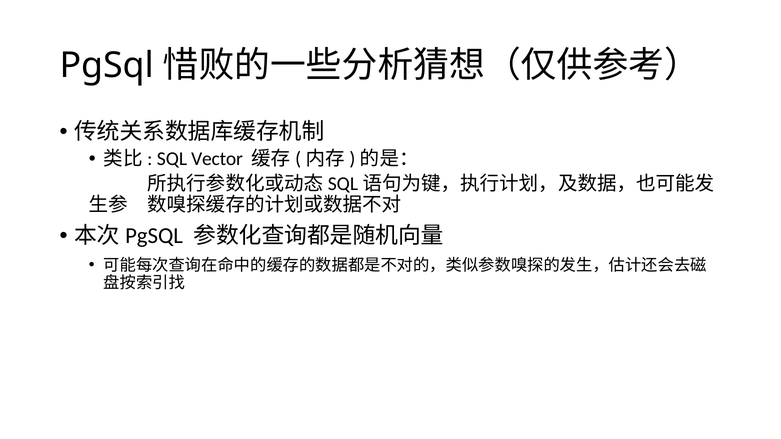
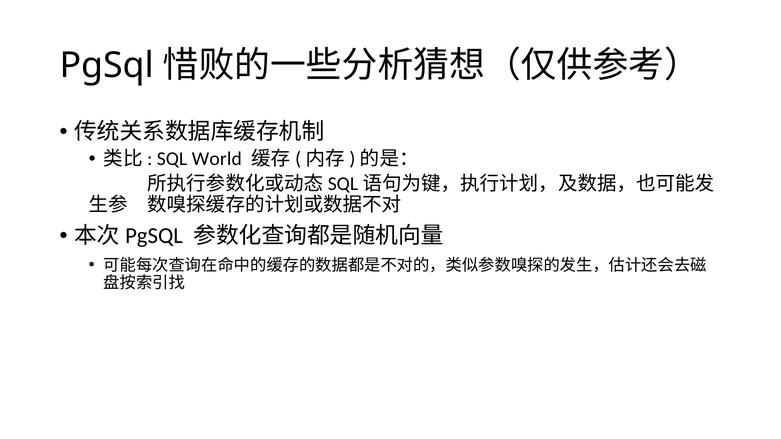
Vector: Vector -> World
